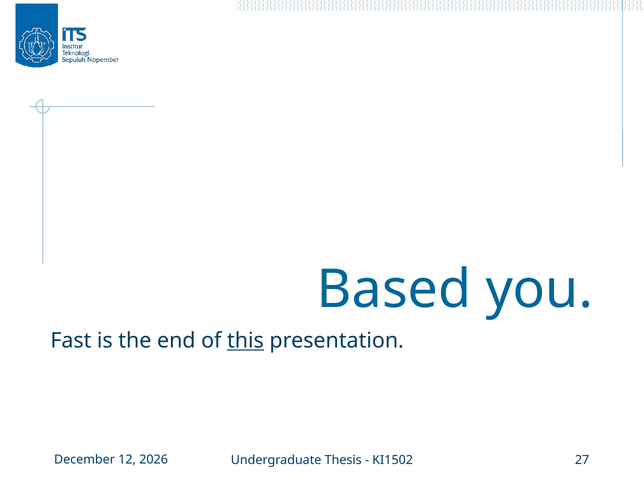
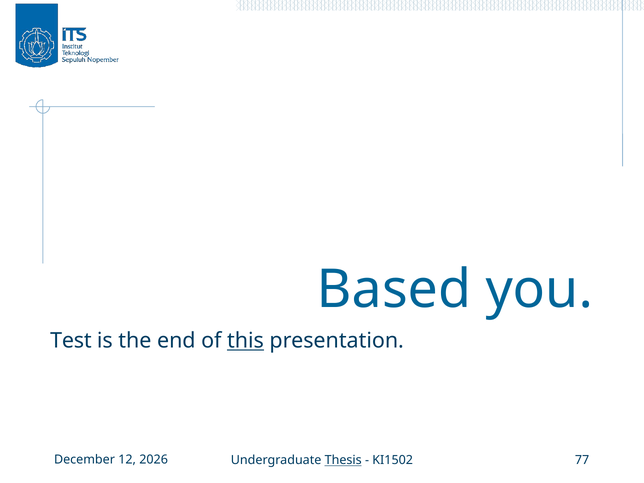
Fast: Fast -> Test
Thesis underline: none -> present
27: 27 -> 77
